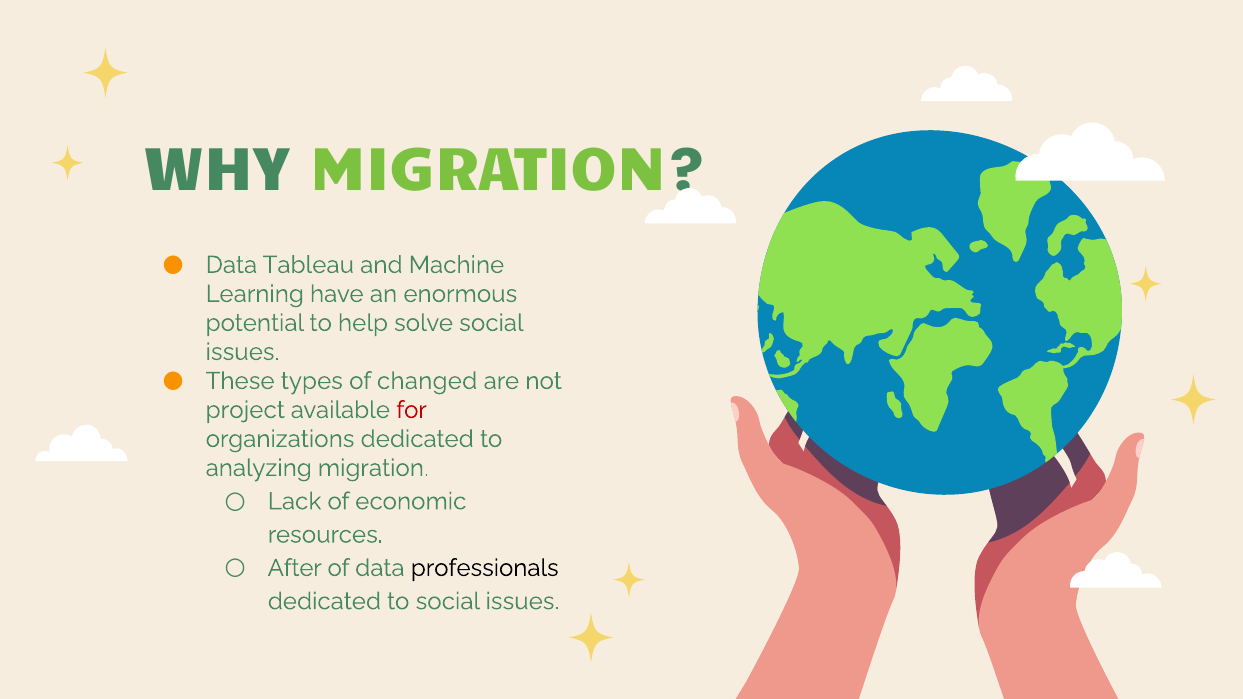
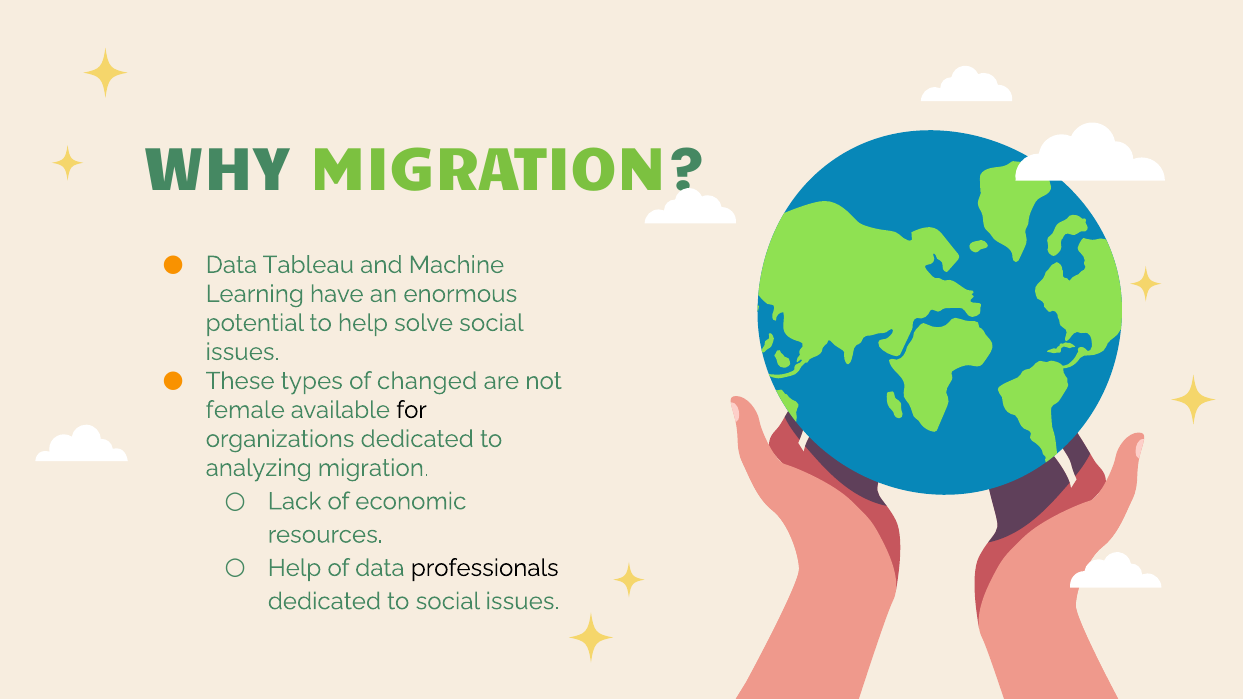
project: project -> female
for colour: red -> black
After at (295, 568): After -> Help
